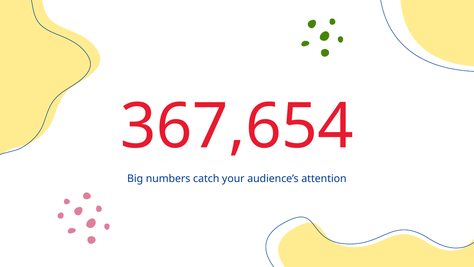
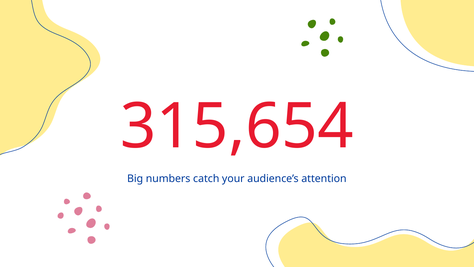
367,654: 367,654 -> 315,654
